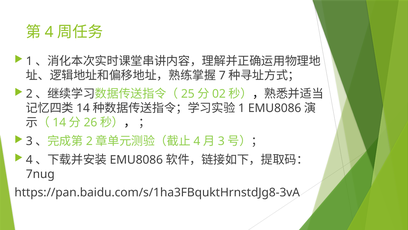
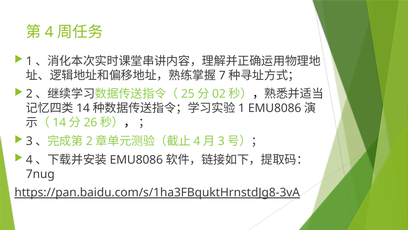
https://pan.baidu.com/s/1ha3FBquktHrnstdJg8-3vA underline: none -> present
